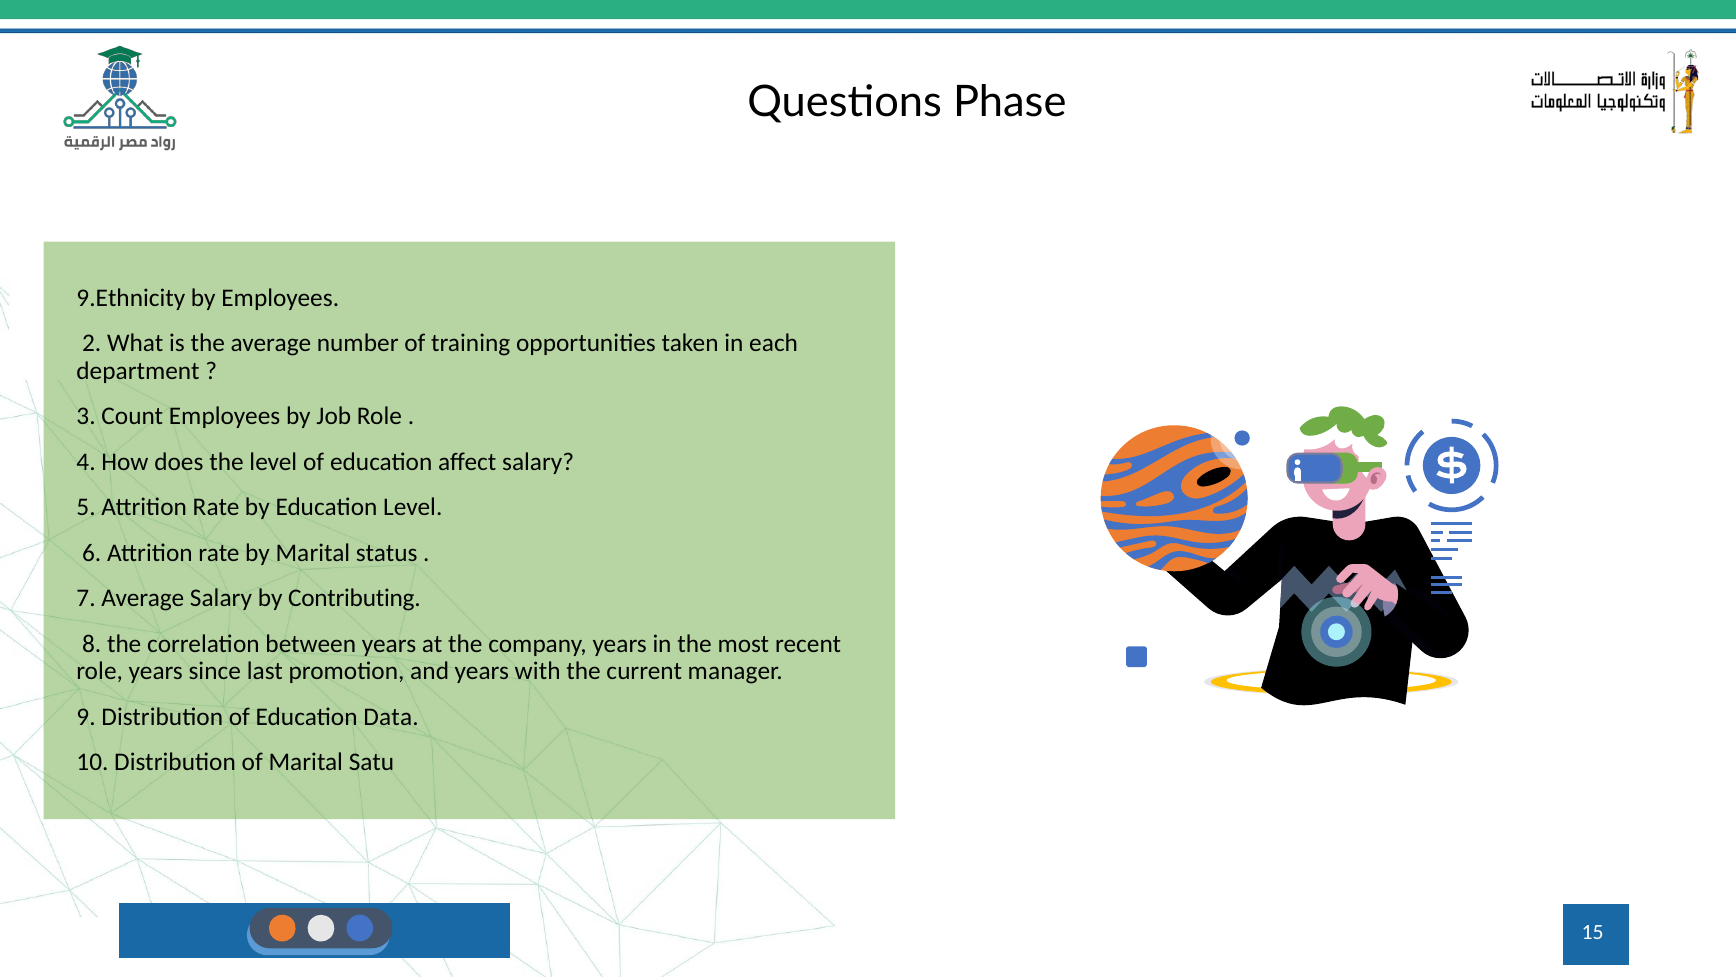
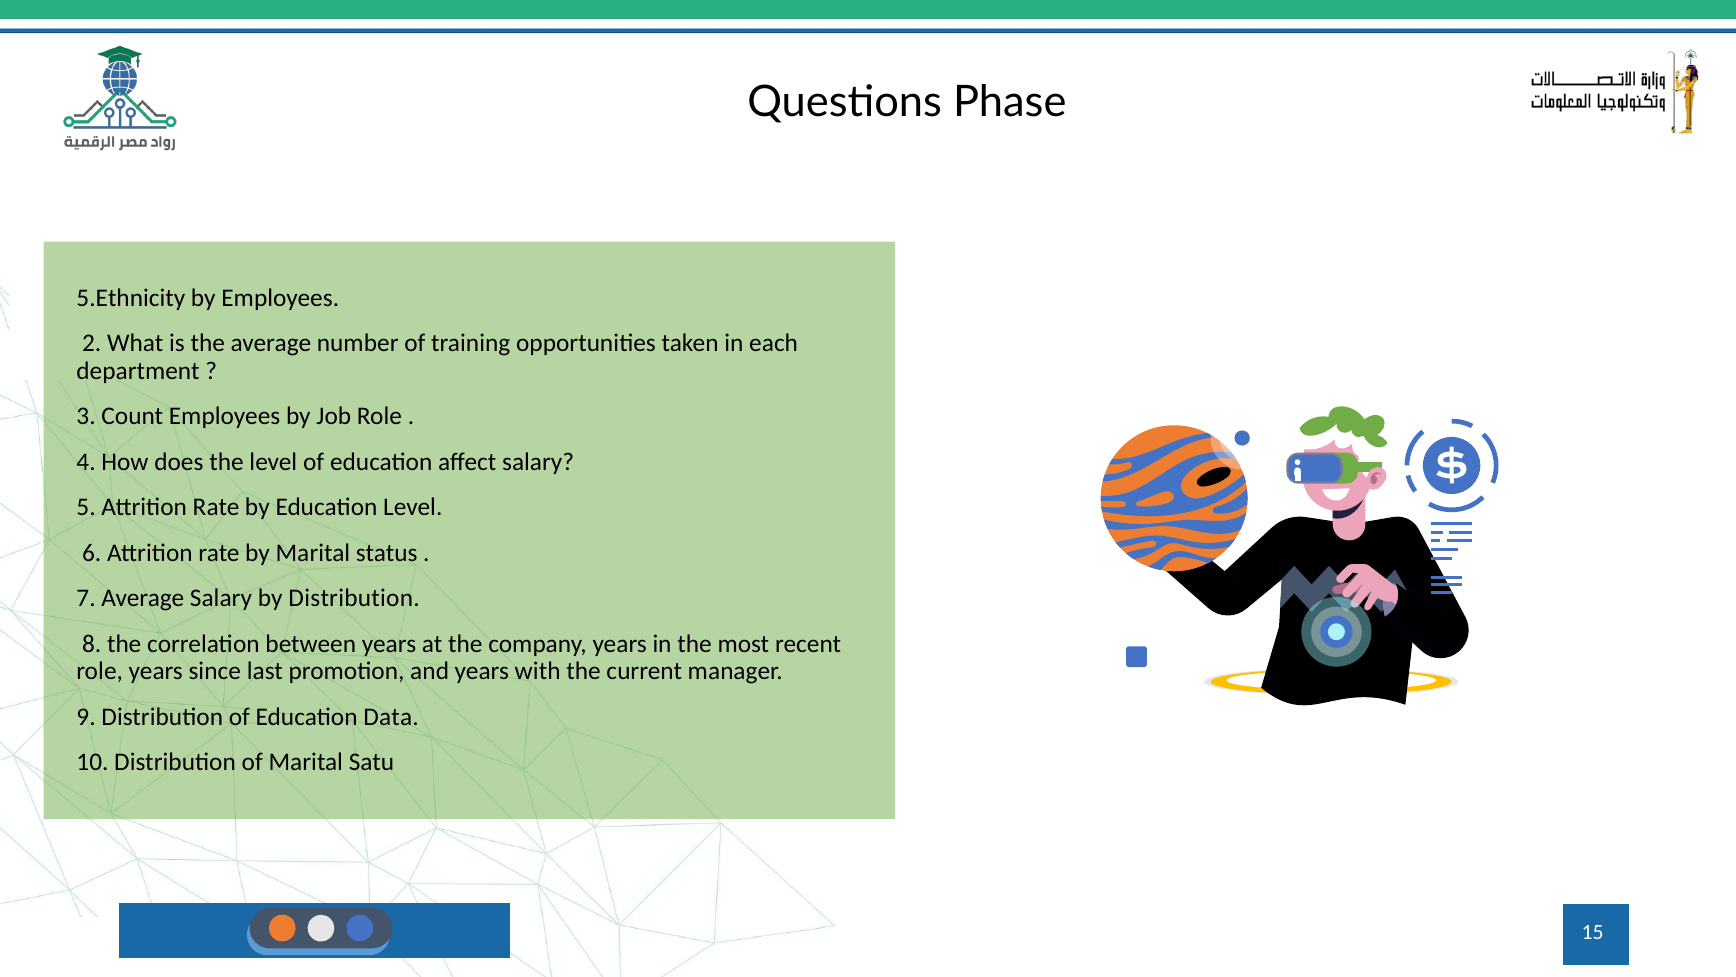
9.Ethnicity: 9.Ethnicity -> 5.Ethnicity
by Contributing: Contributing -> Distribution
